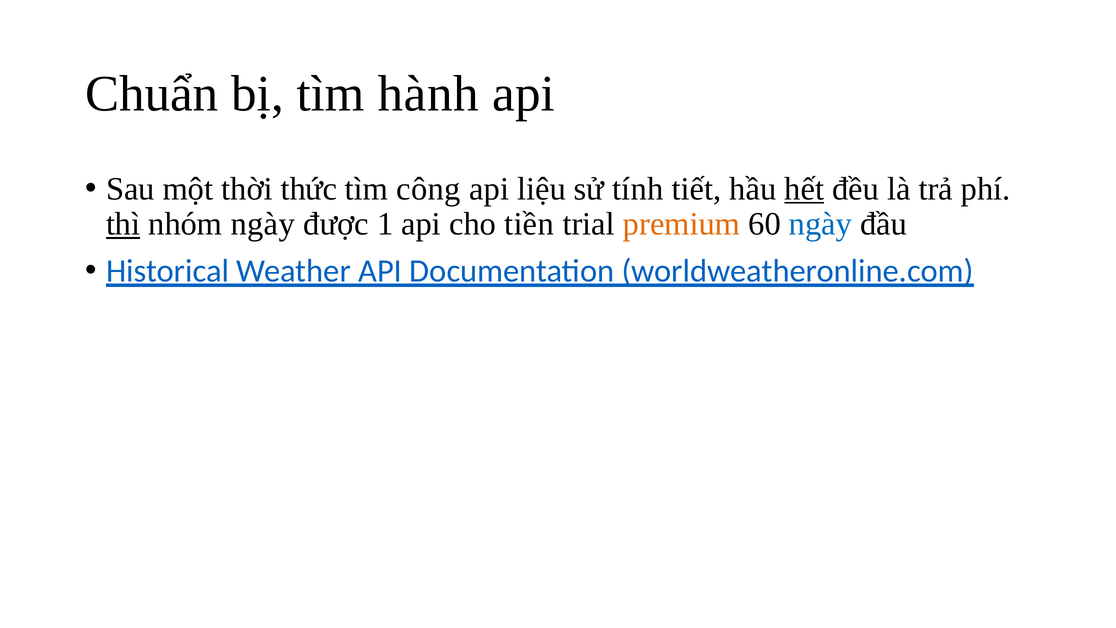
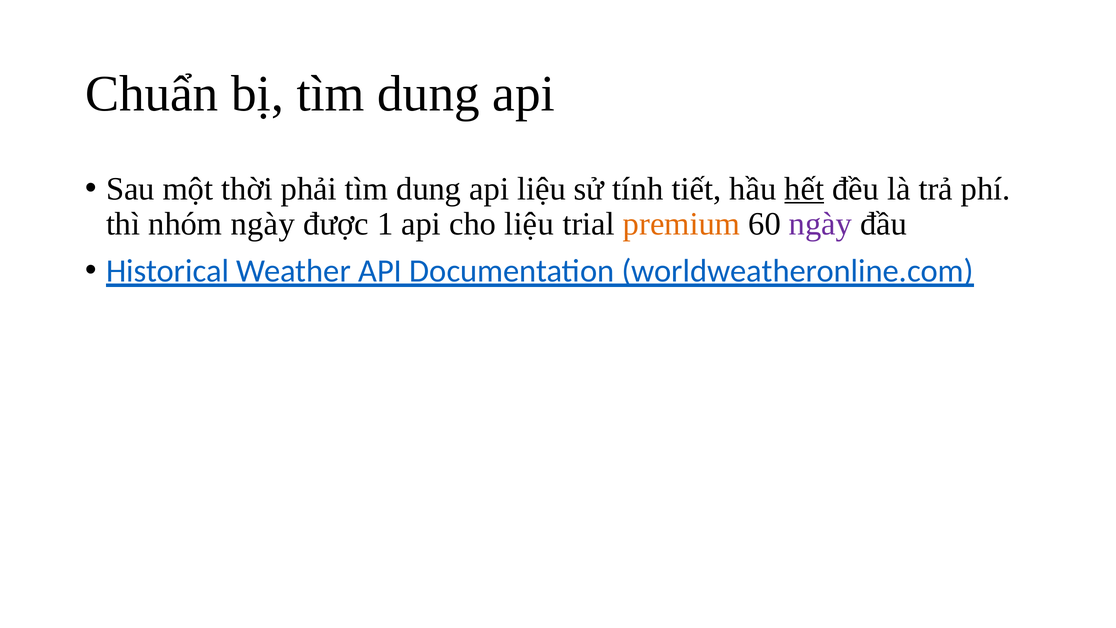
bị tìm hành: hành -> dung
thức: thức -> phải
công at (429, 189): công -> dung
thì underline: present -> none
cho tiền: tiền -> liệu
ngày at (820, 224) colour: blue -> purple
